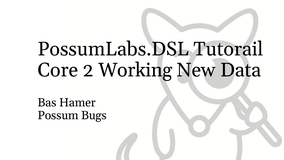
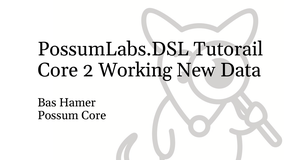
Possum Bugs: Bugs -> Core
